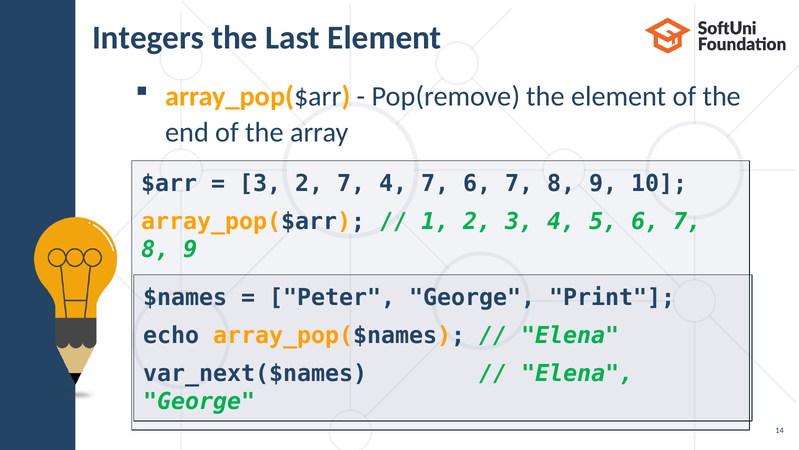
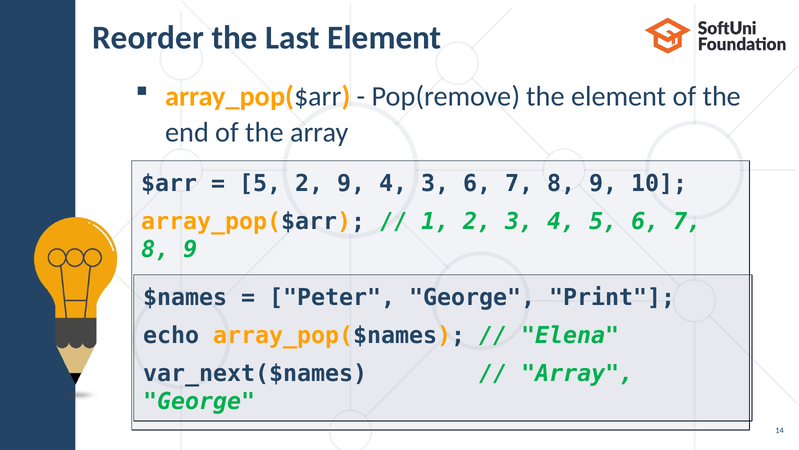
Integers: Integers -> Reorder
3 at (260, 183): 3 -> 5
2 7: 7 -> 9
4 7: 7 -> 3
Elena at (577, 373): Elena -> Array
